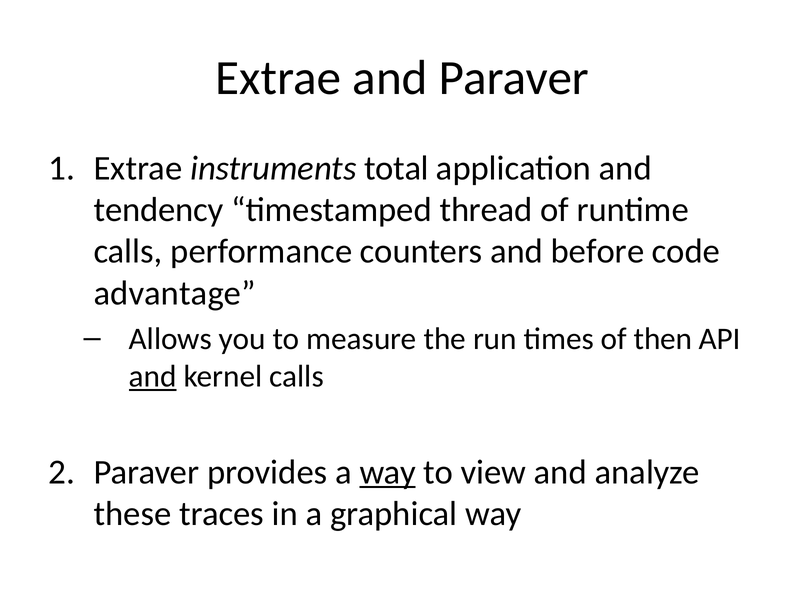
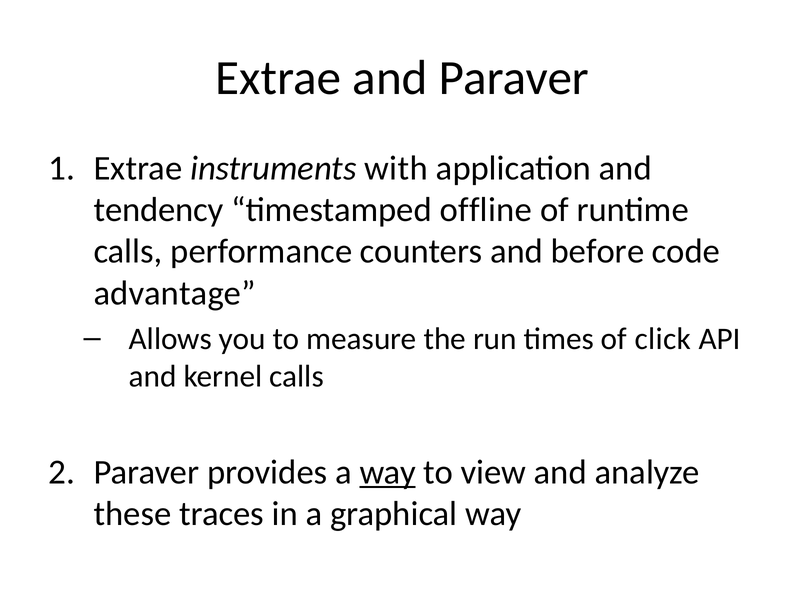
total: total -> with
thread: thread -> offline
then: then -> click
and at (153, 376) underline: present -> none
